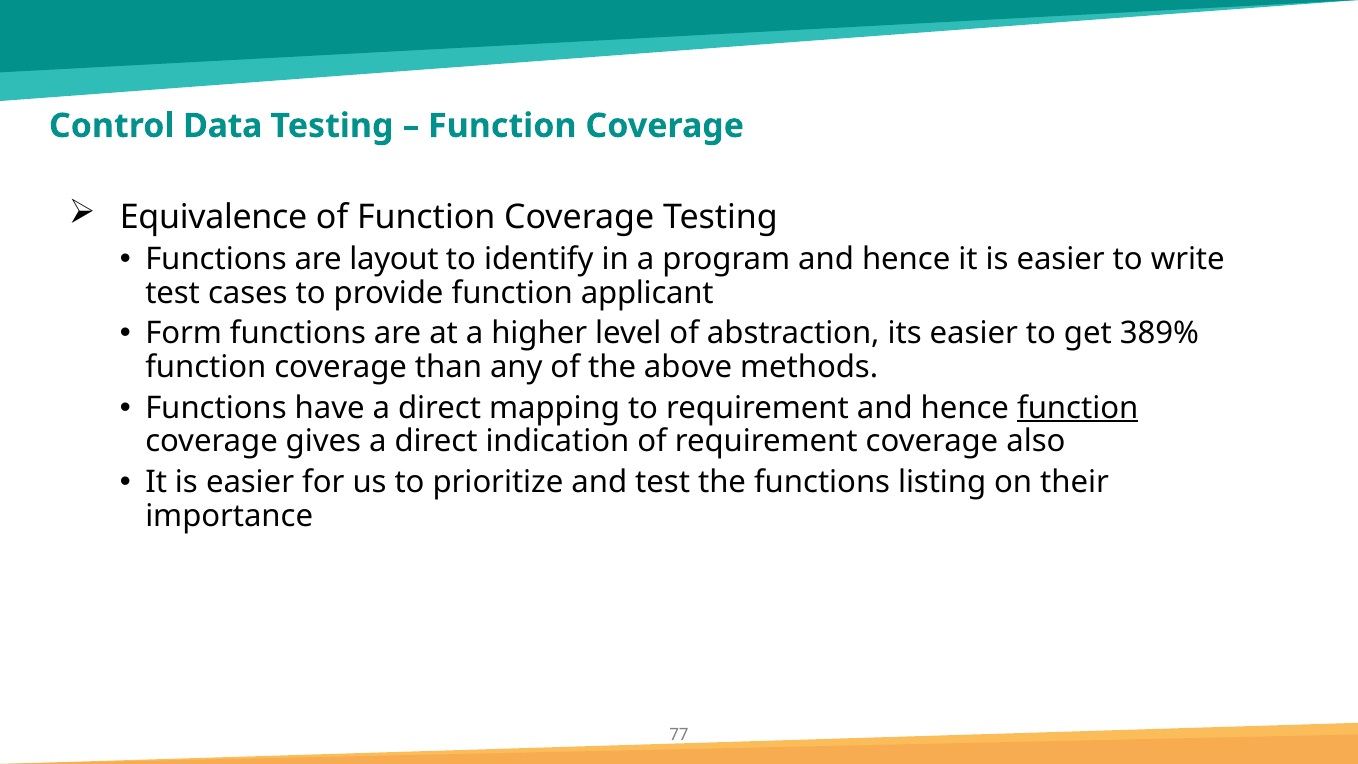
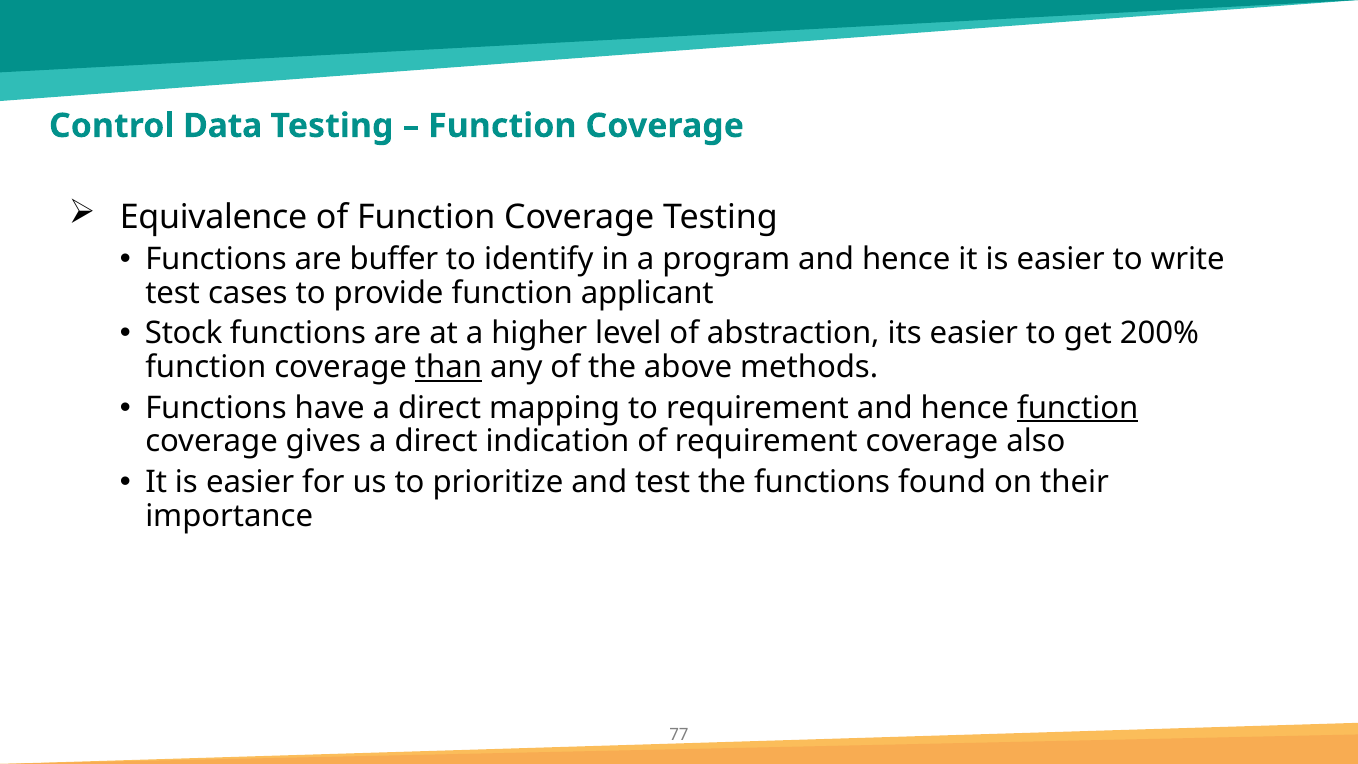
layout: layout -> buffer
Form: Form -> Stock
389%: 389% -> 200%
than underline: none -> present
listing: listing -> found
